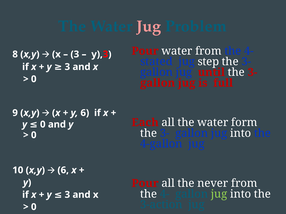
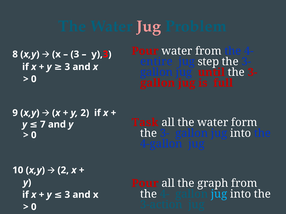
stated: stated -> entire
y 6: 6 -> 2
Each: Each -> Task
y 0: 0 -> 7
6 at (63, 171): 6 -> 2
never: never -> graph
jug at (219, 194) colour: light green -> light blue
